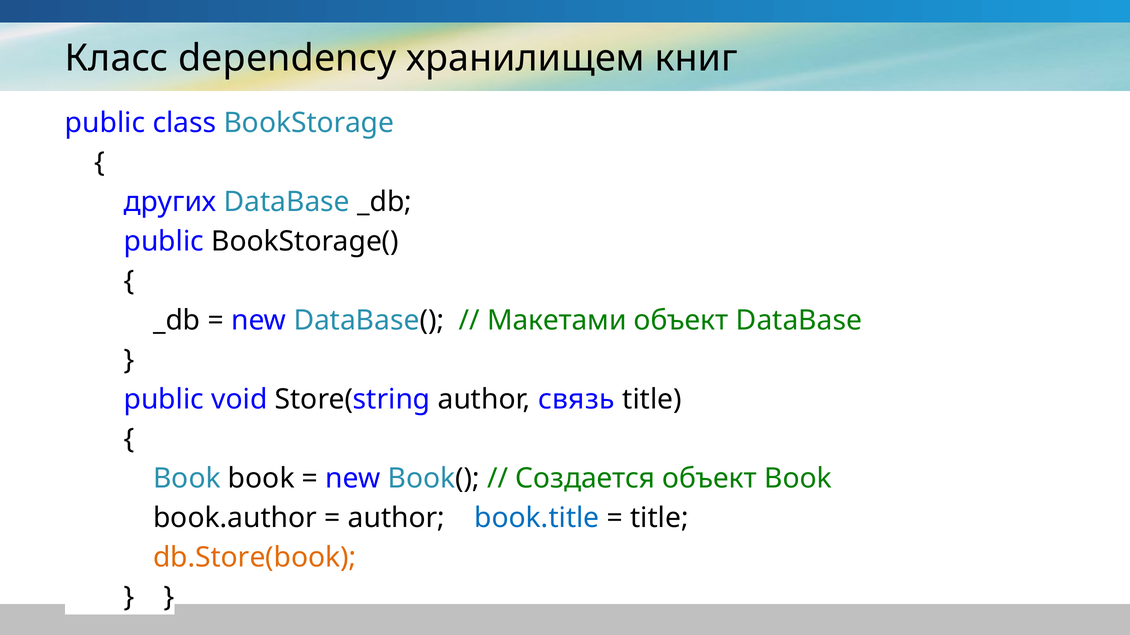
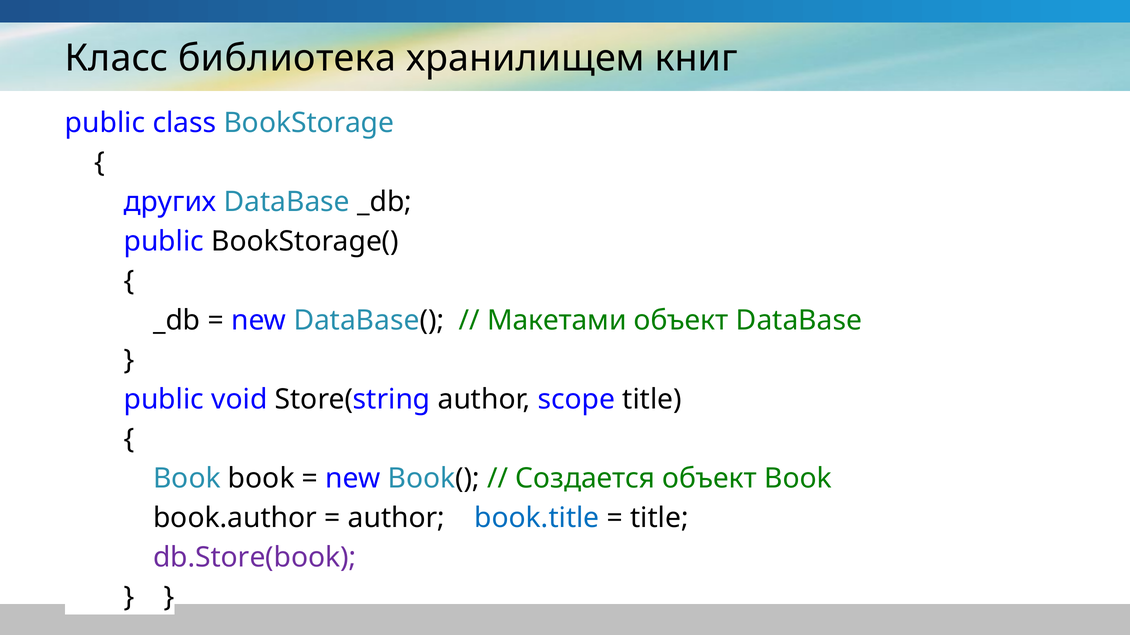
dependency: dependency -> библиотека
связь: связь -> scope
db.Store(book colour: orange -> purple
